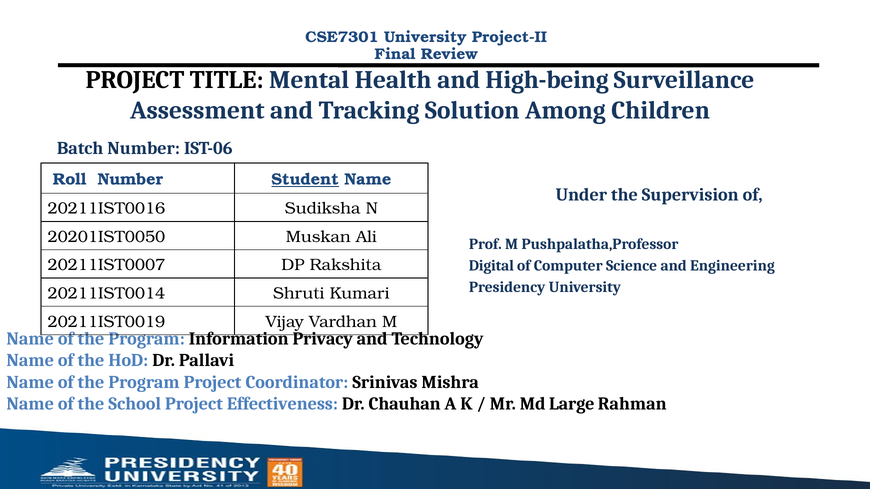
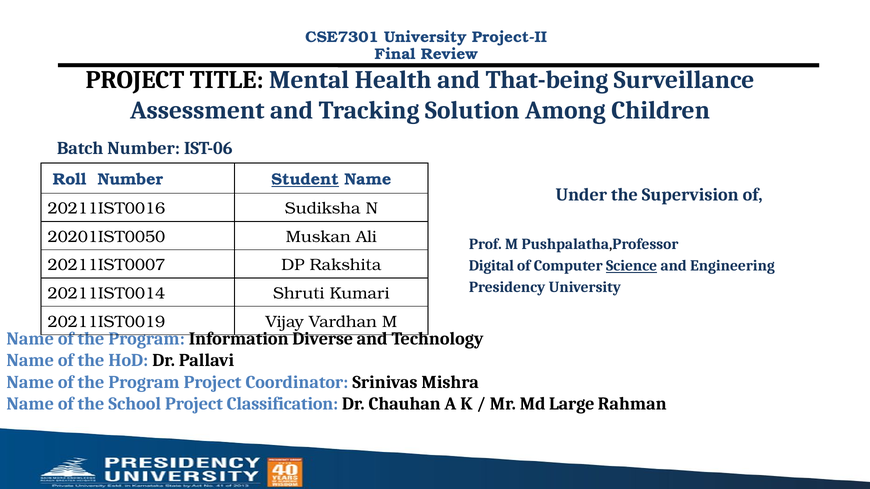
High-being: High-being -> That-being
Science underline: none -> present
Privacy: Privacy -> Diverse
Effectiveness: Effectiveness -> Classification
